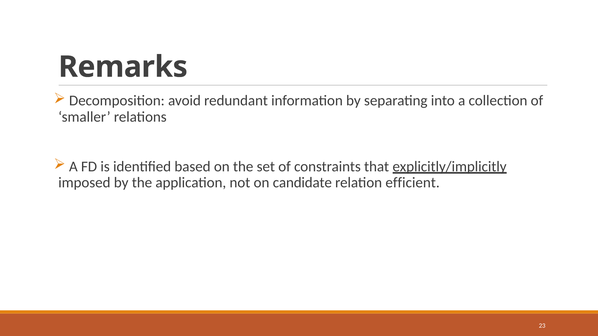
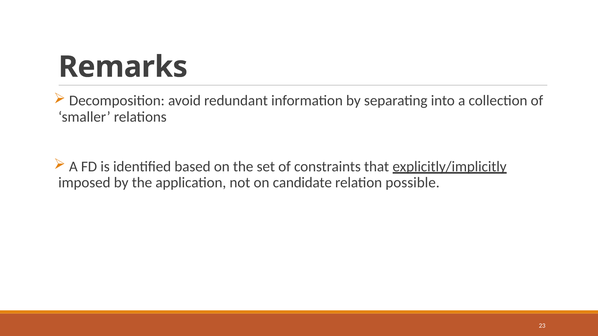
efficient: efficient -> possible
